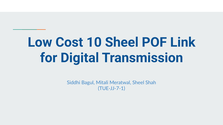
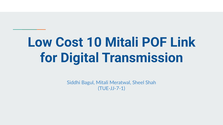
10 Sheel: Sheel -> Mitali
